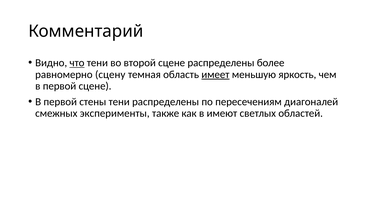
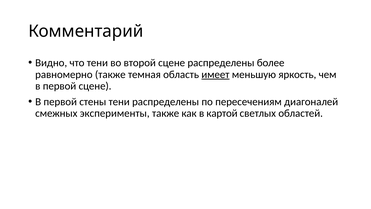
что underline: present -> none
равномерно сцену: сцену -> также
имеют: имеют -> картой
